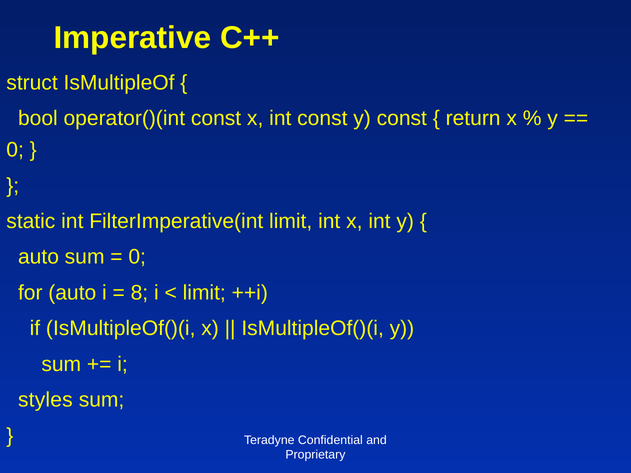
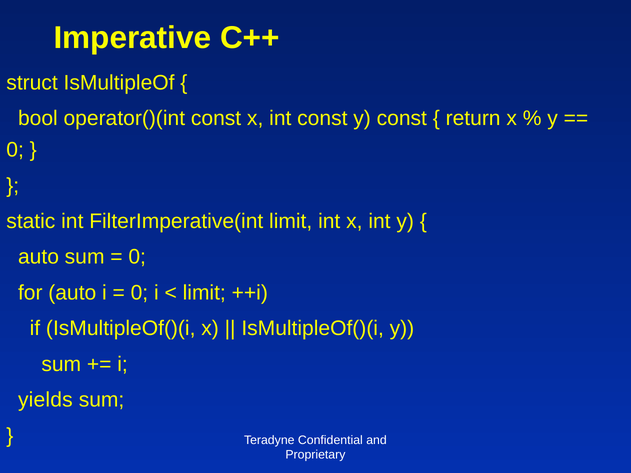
8 at (139, 293): 8 -> 0
styles: styles -> yields
